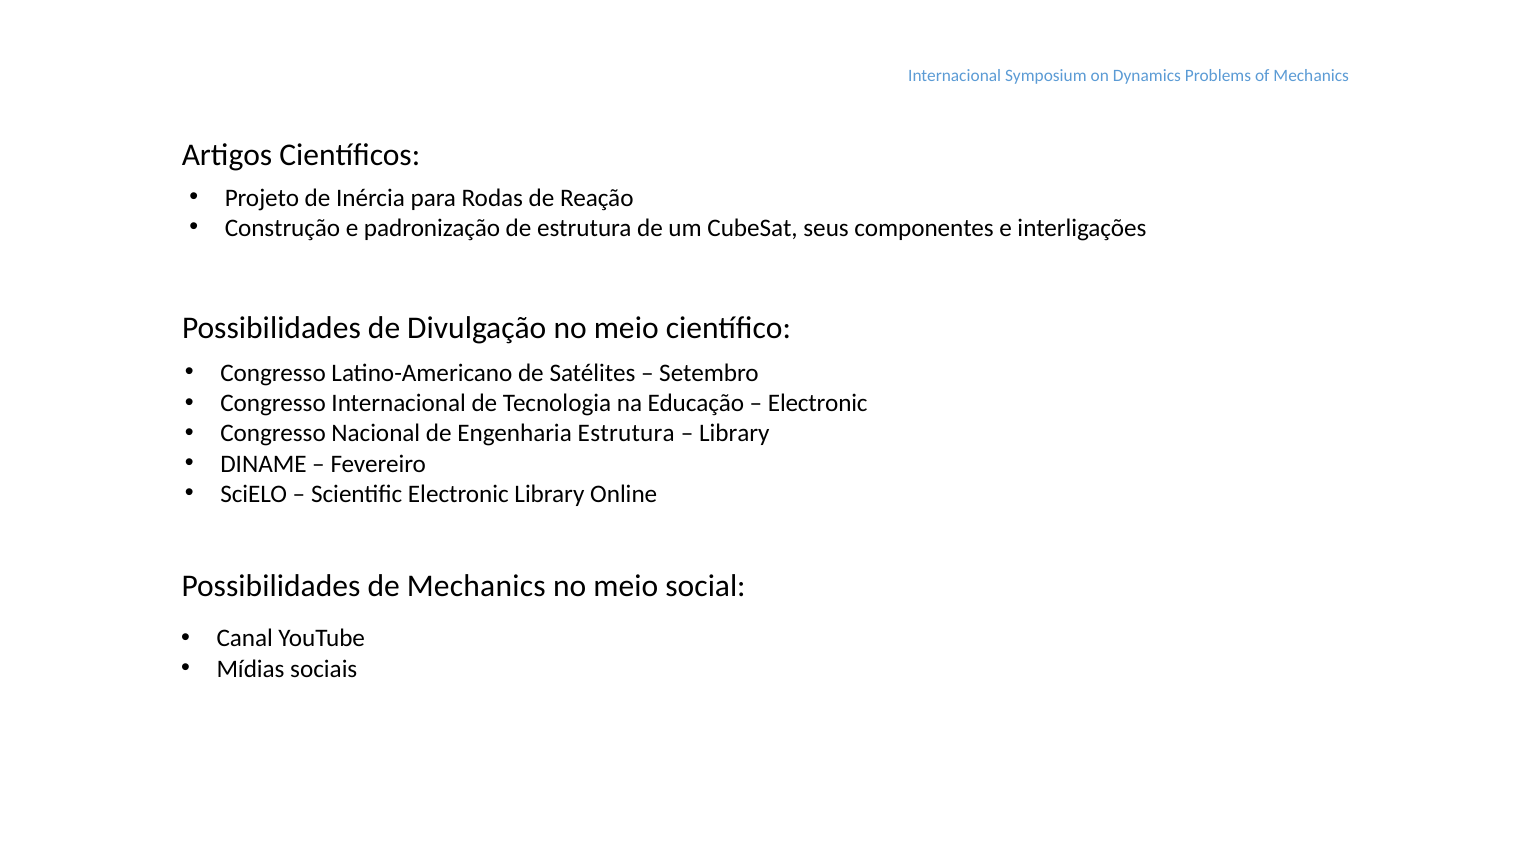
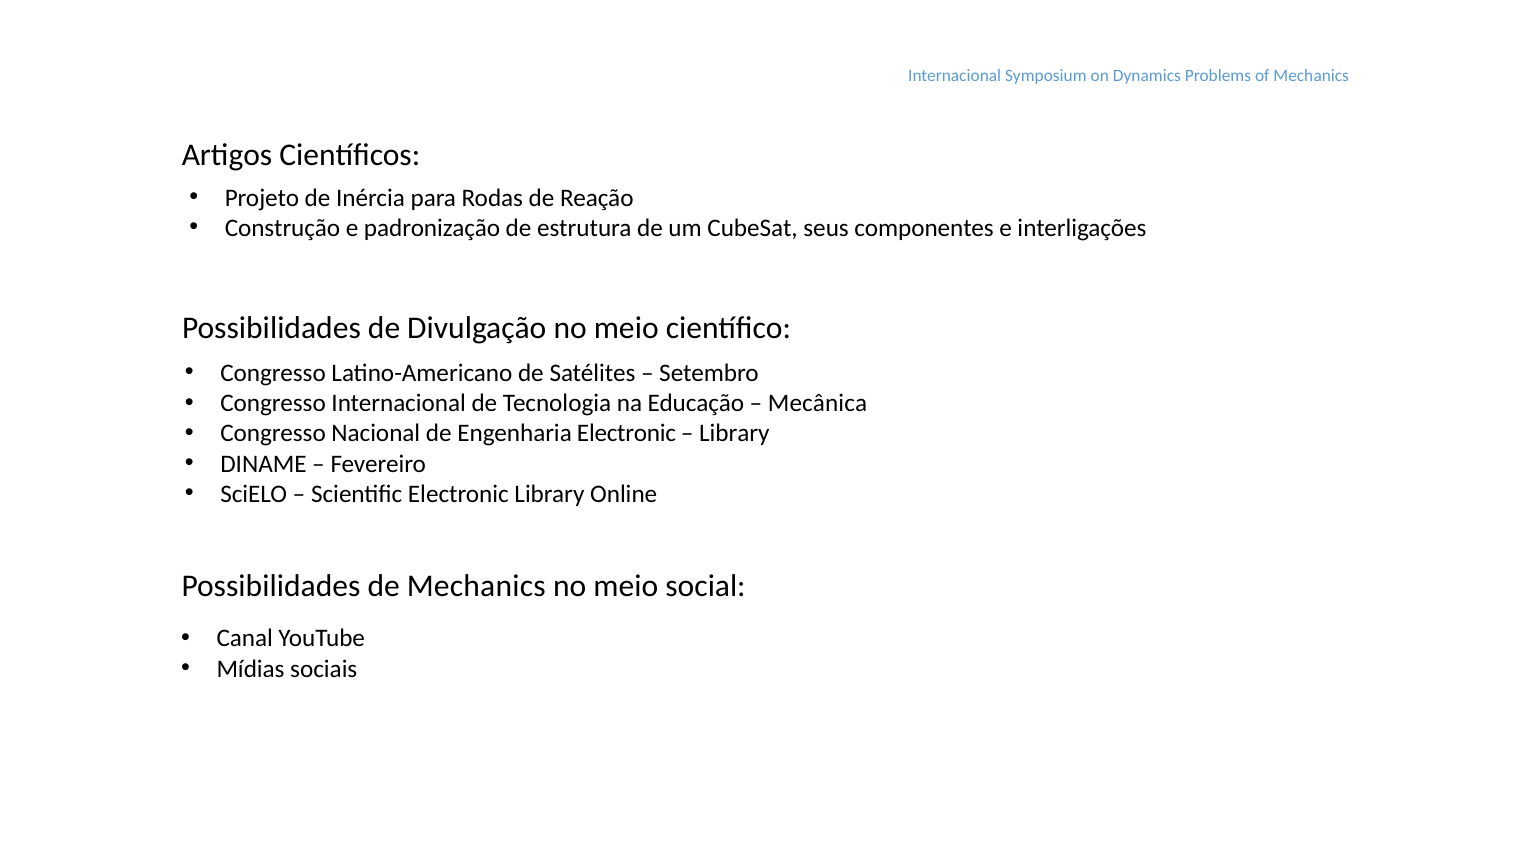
Electronic at (818, 403): Electronic -> Mecânica
Engenharia Estrutura: Estrutura -> Electronic
